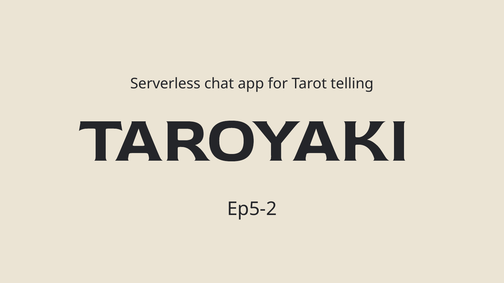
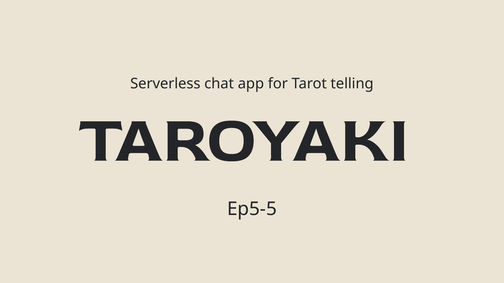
Ep5-2: Ep5-2 -> Ep5-5
